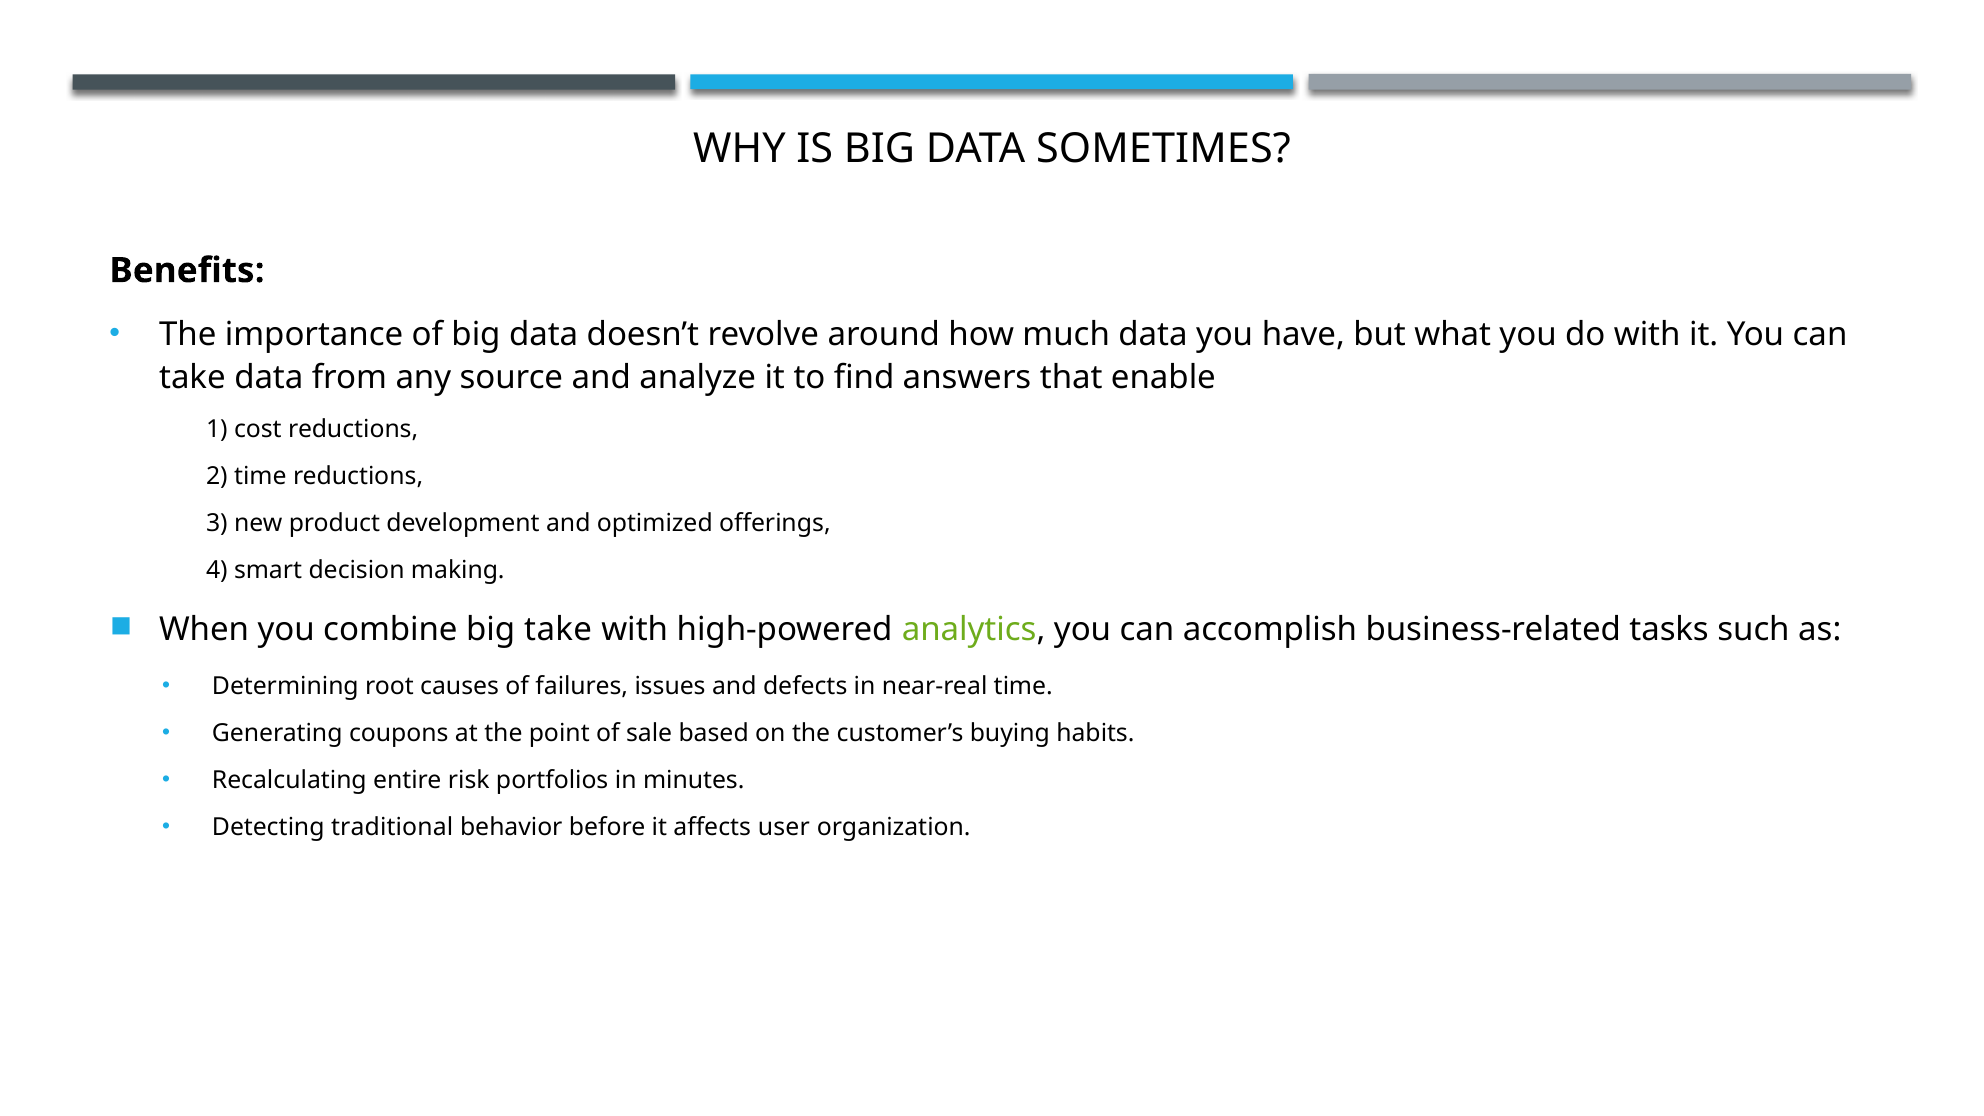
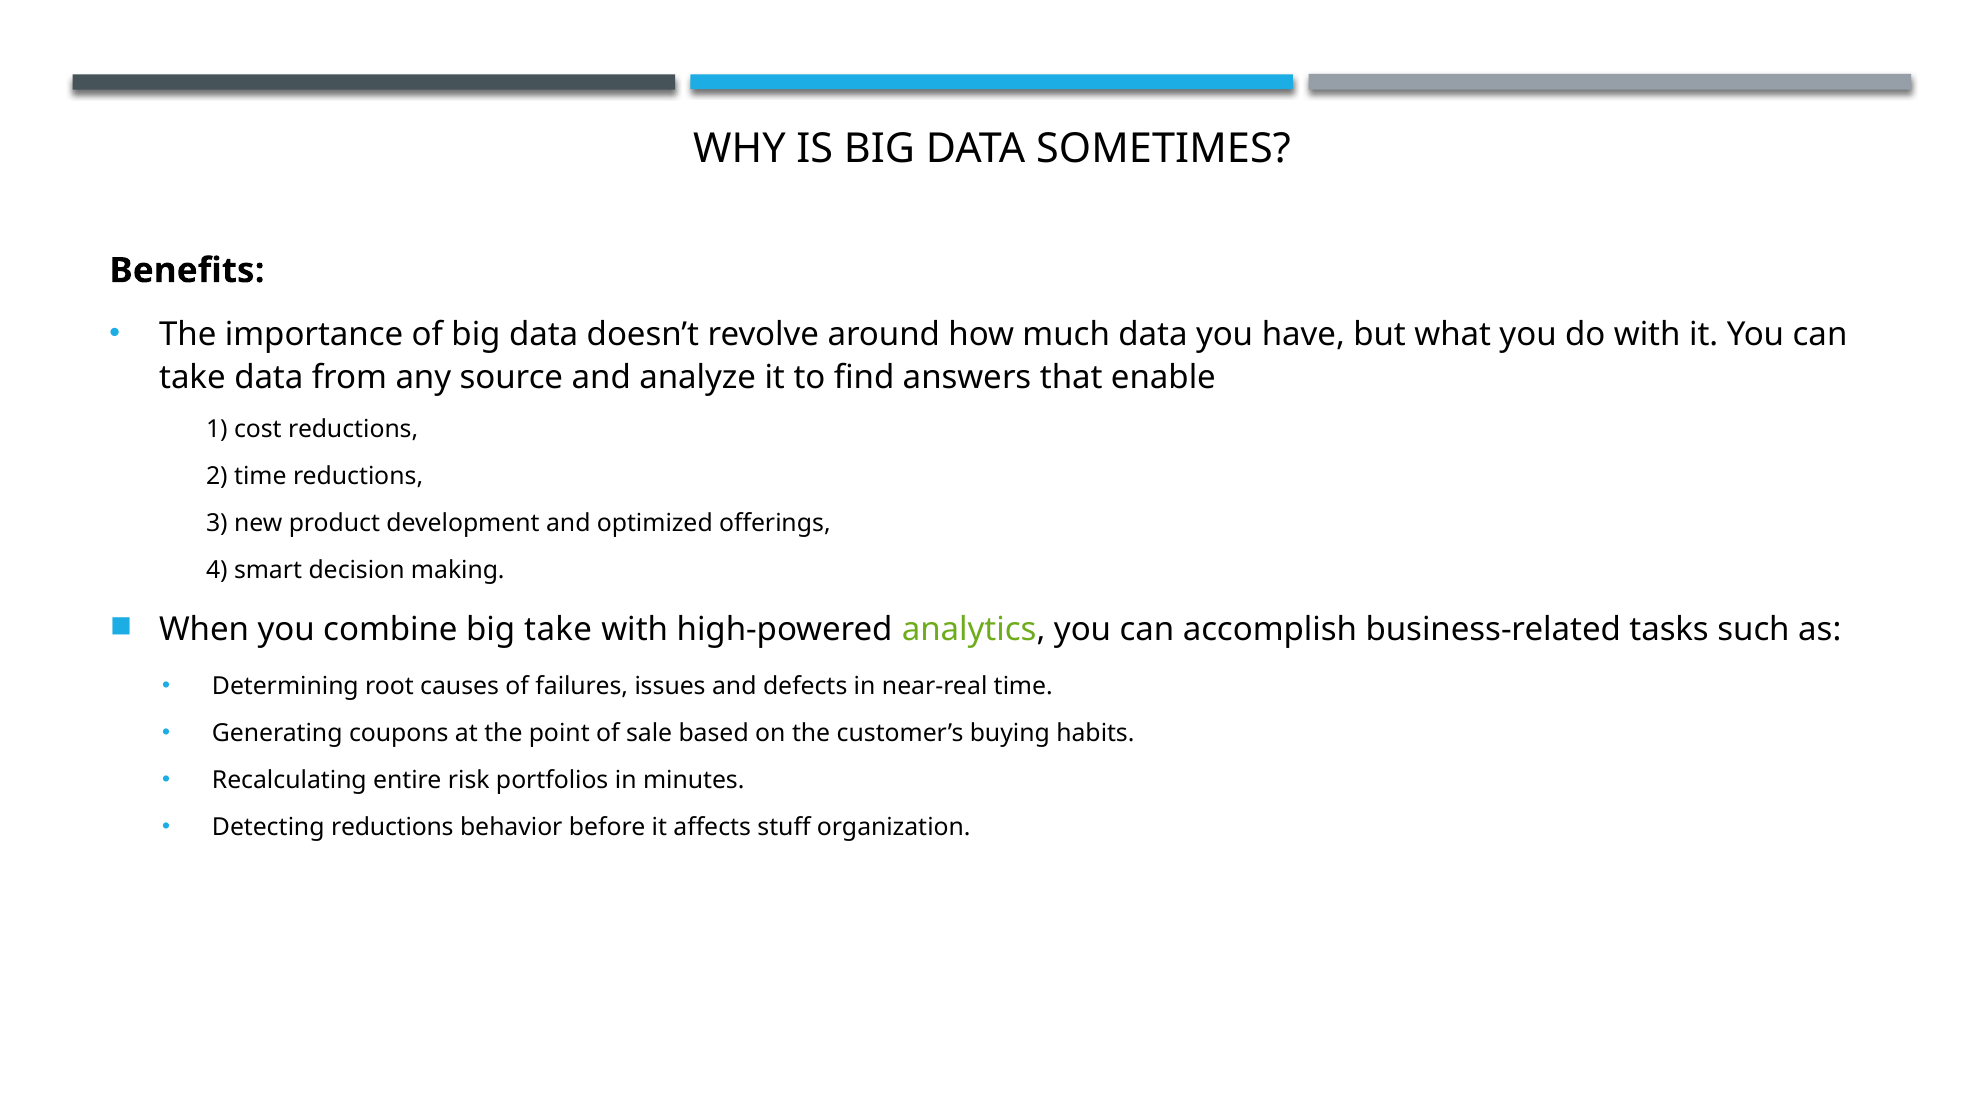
Detecting traditional: traditional -> reductions
user: user -> stuff
